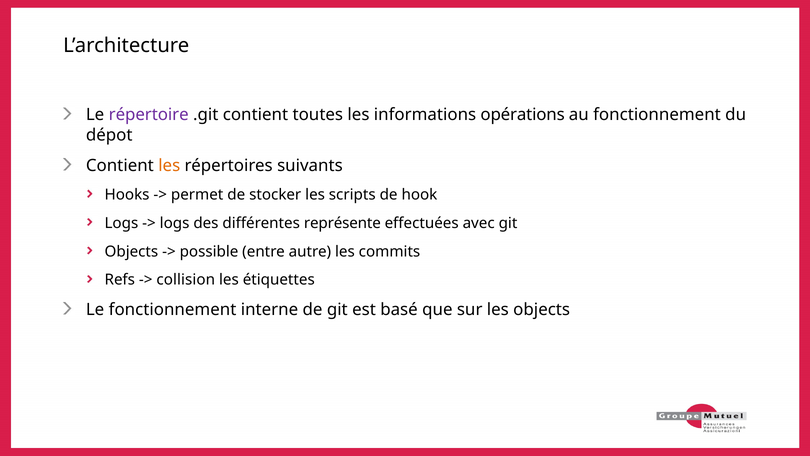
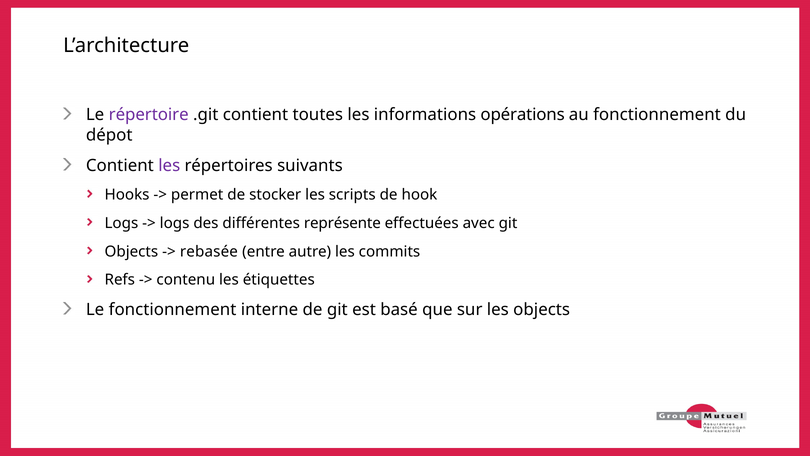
les at (169, 165) colour: orange -> purple
possible: possible -> rebasée
collision: collision -> contenu
